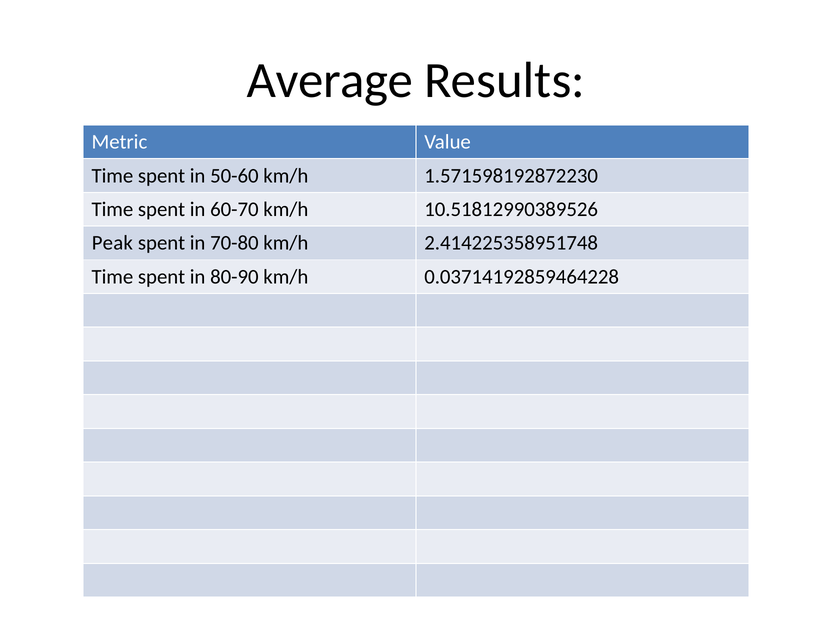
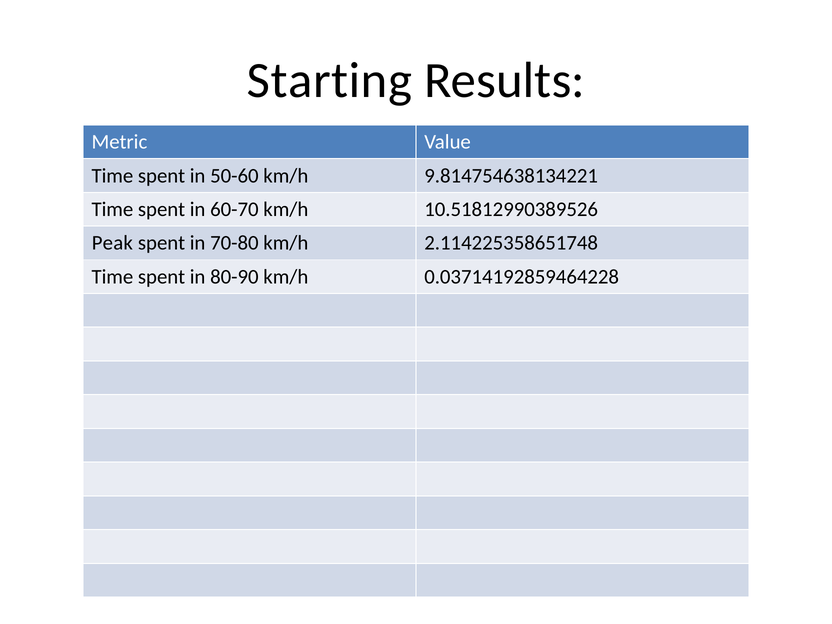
Average: Average -> Starting
1.571598192872230: 1.571598192872230 -> 9.814754638134221
2.414225358951748: 2.414225358951748 -> 2.114225358651748
